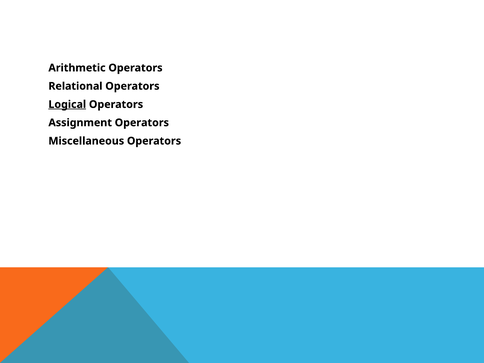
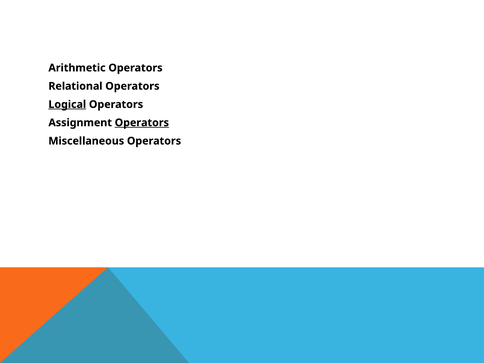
Operators at (142, 123) underline: none -> present
